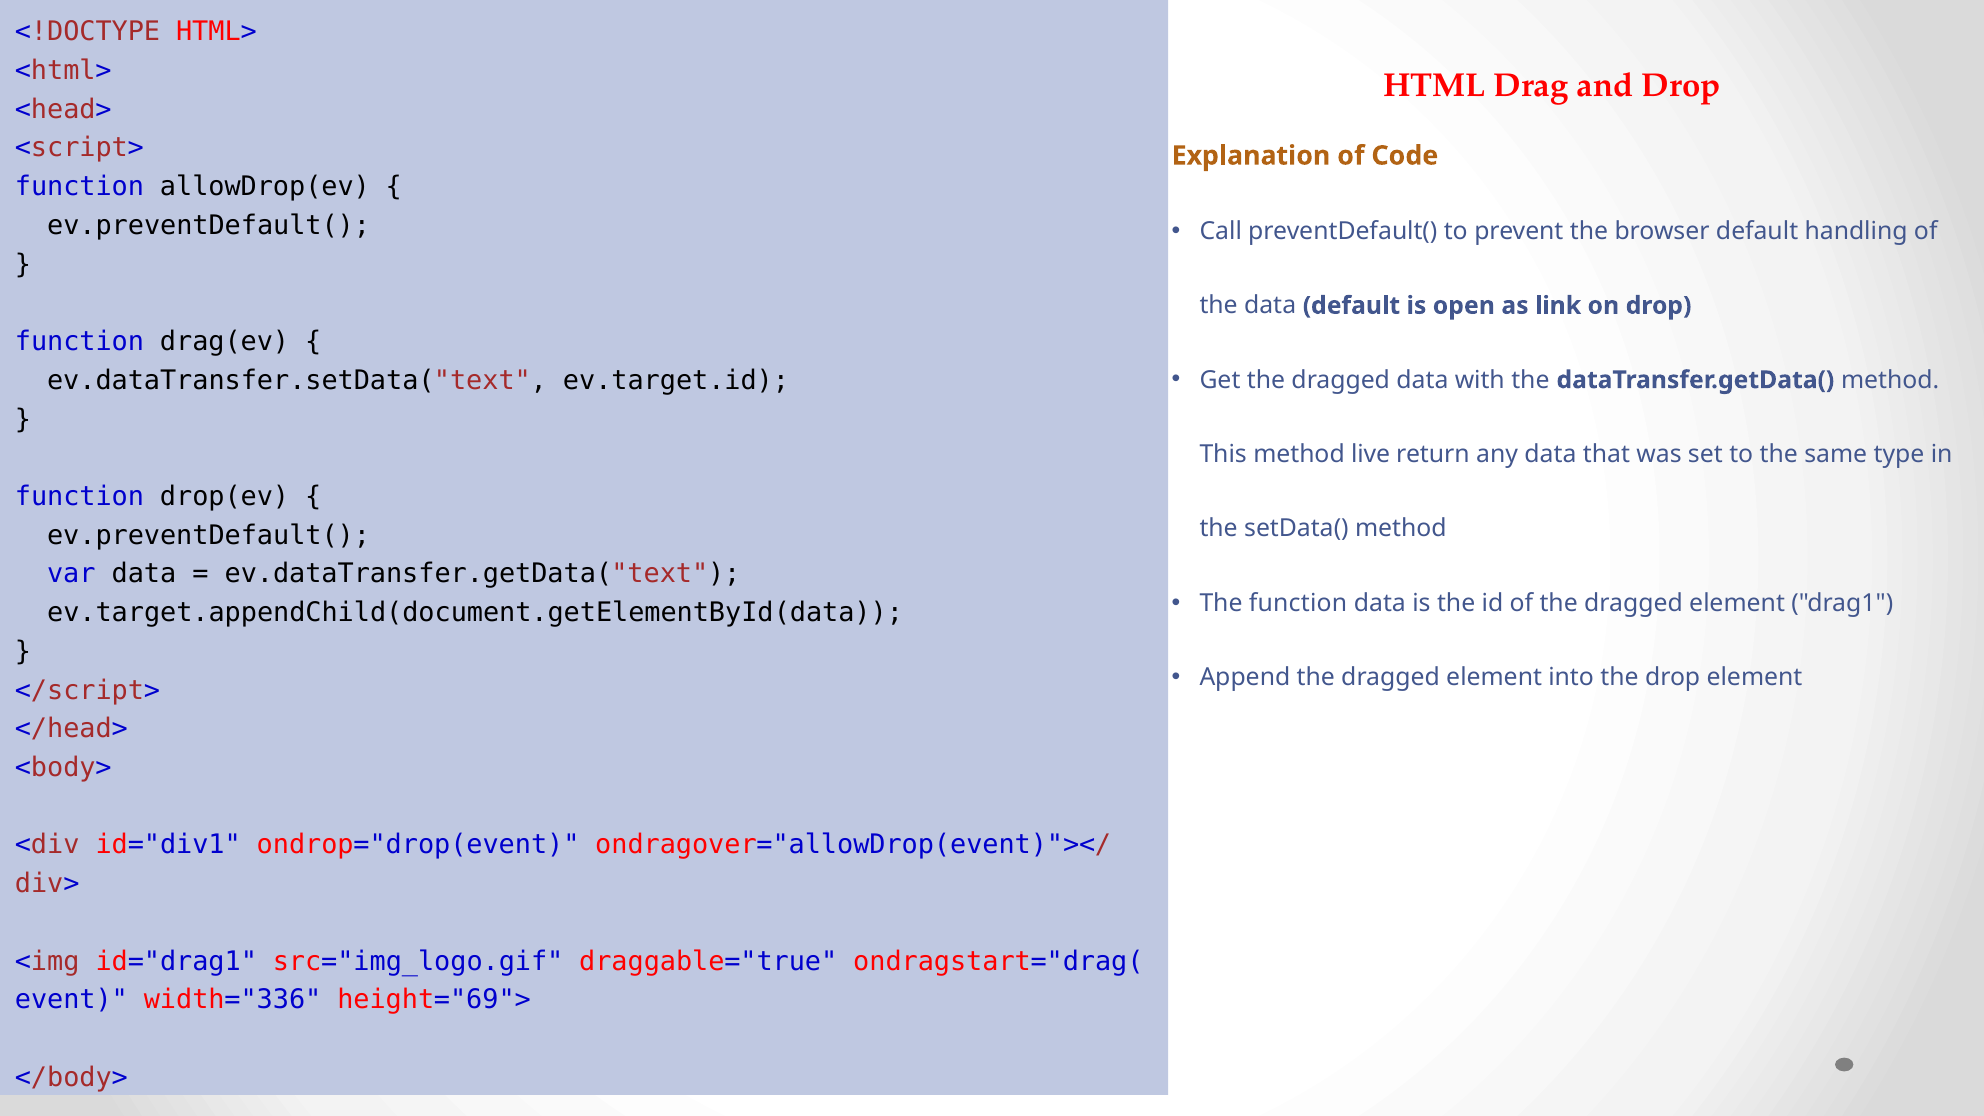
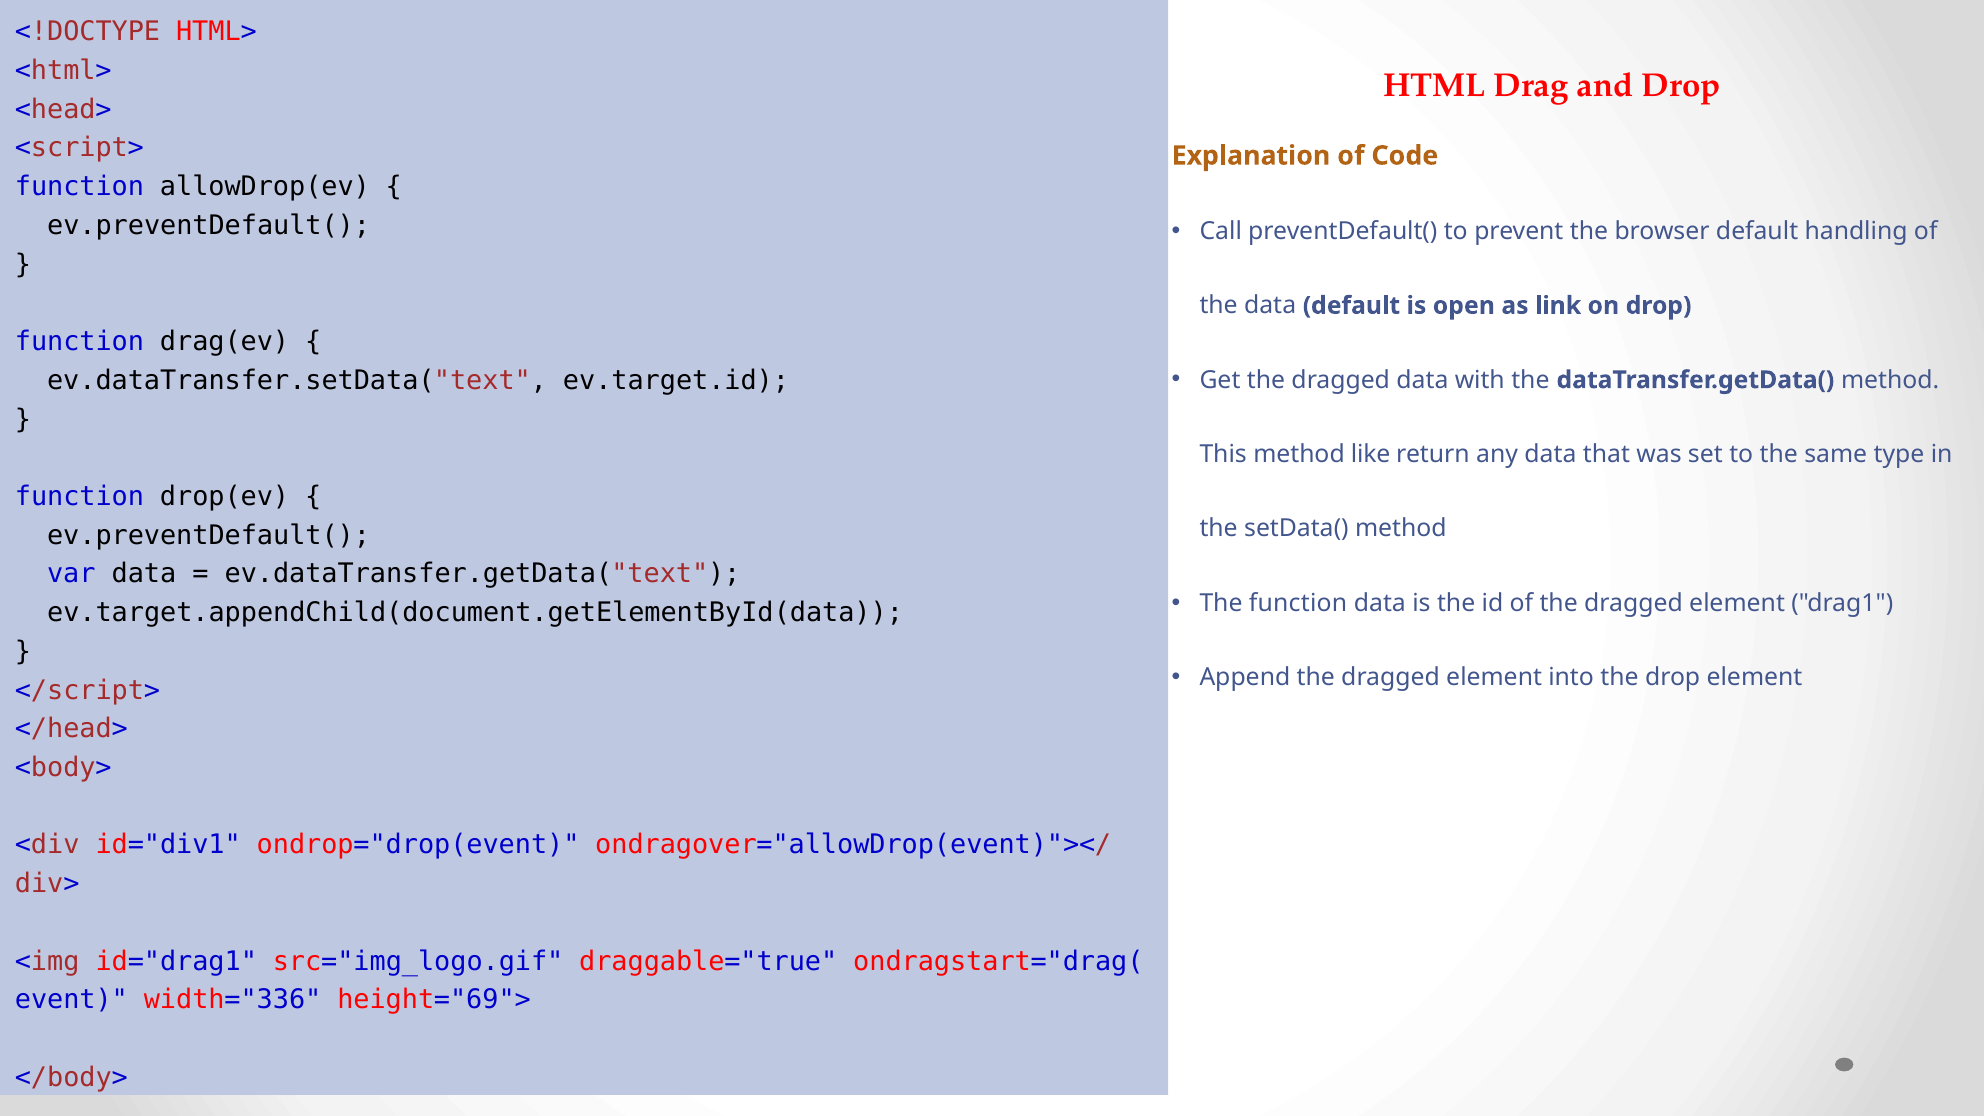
live: live -> like
